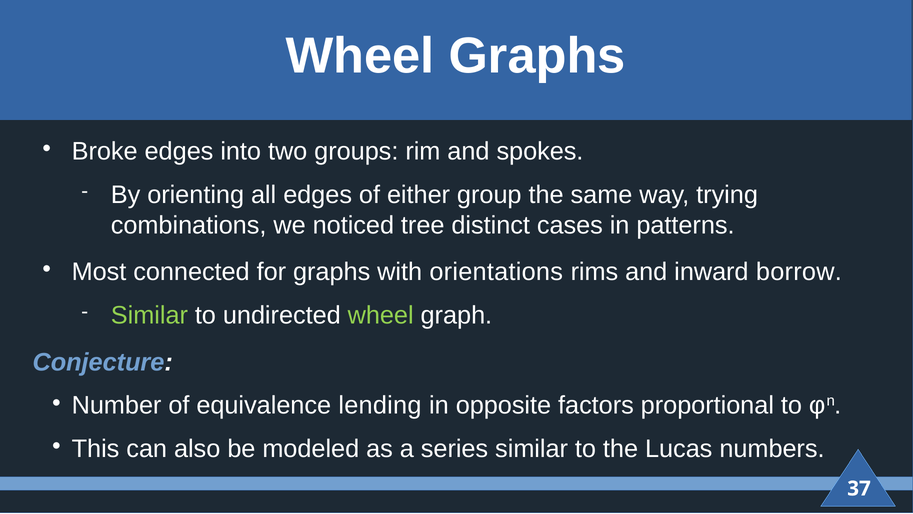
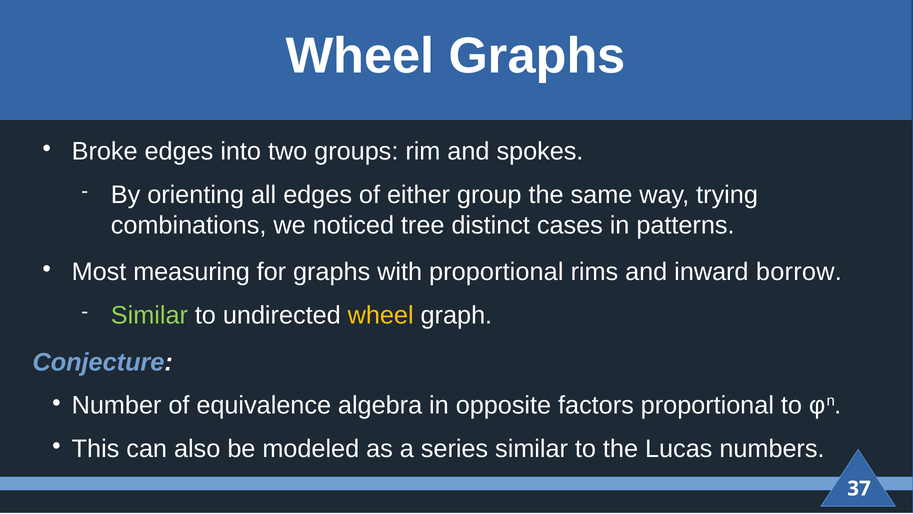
connected: connected -> measuring
with orientations: orientations -> proportional
wheel at (381, 315) colour: light green -> yellow
lending: lending -> algebra
